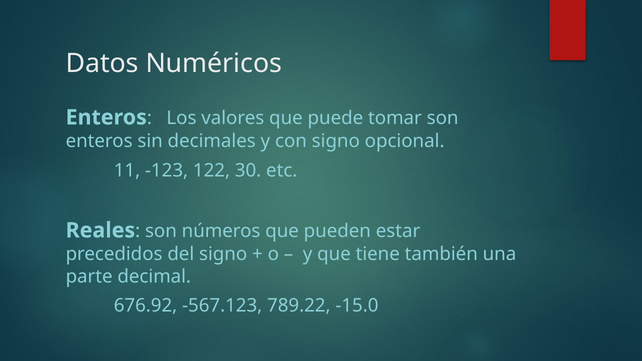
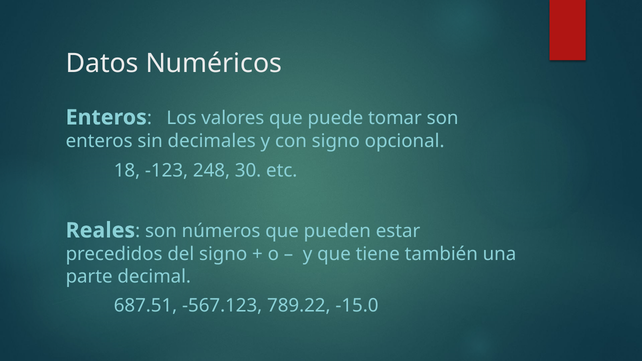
11: 11 -> 18
122: 122 -> 248
676.92: 676.92 -> 687.51
